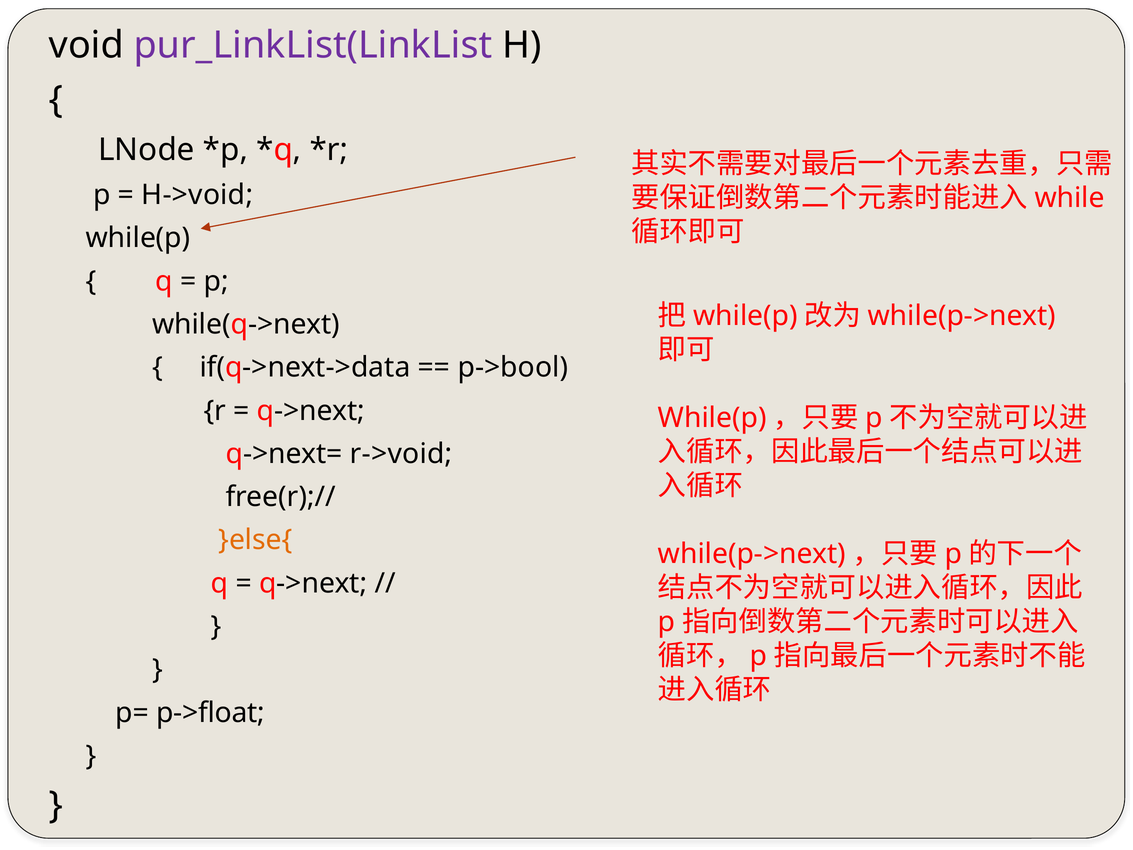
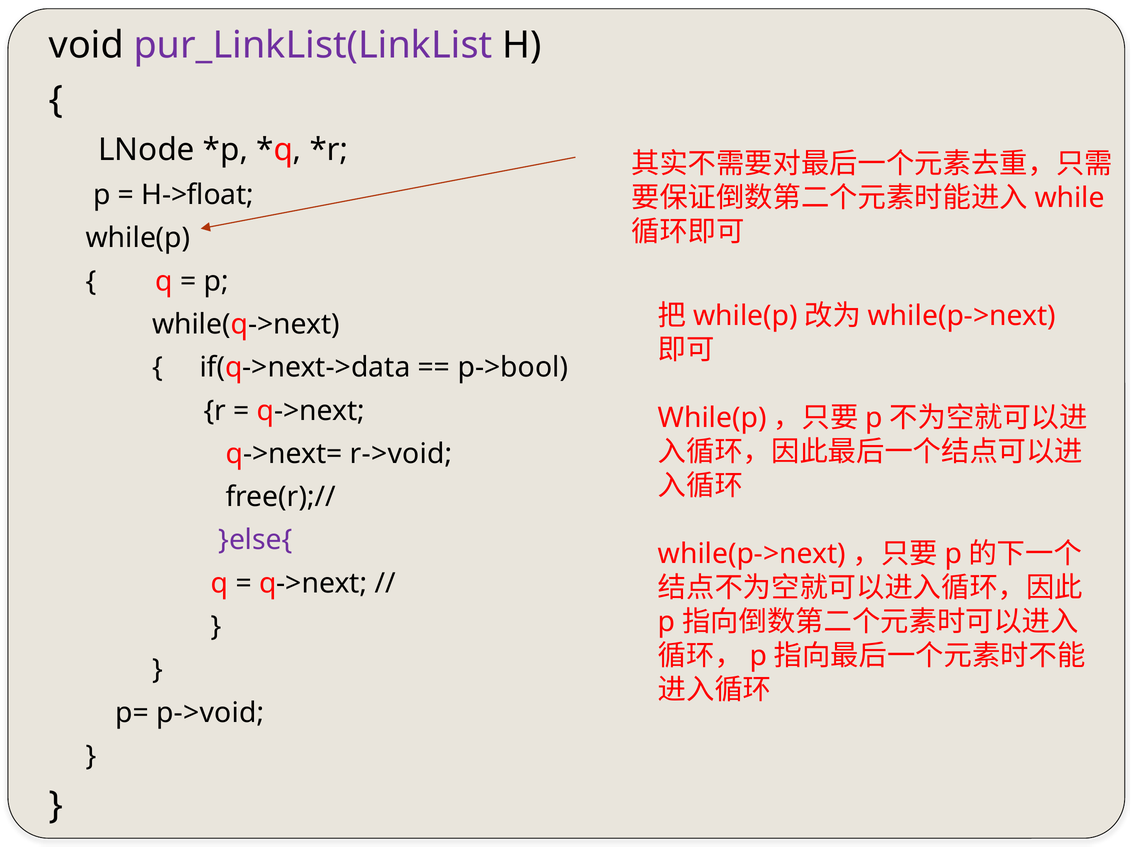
H->void: H->void -> H->float
}else{ colour: orange -> purple
p->float: p->float -> p->void
